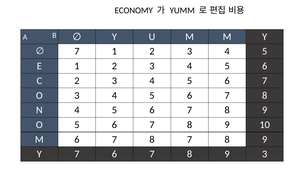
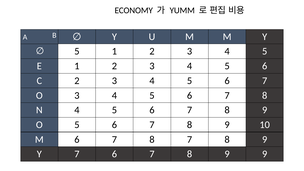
7 at (77, 51): 7 -> 5
9 3: 3 -> 9
